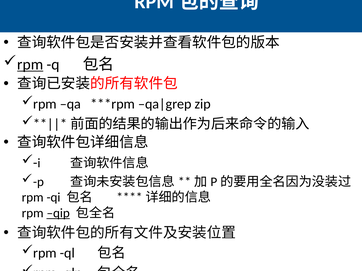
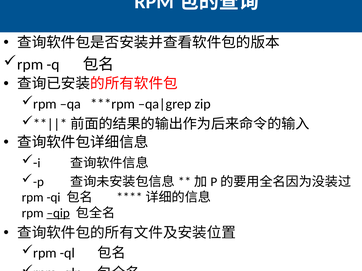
rpm at (30, 65) underline: present -> none
